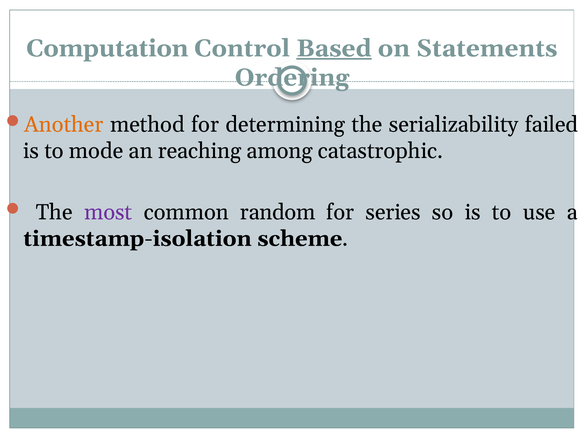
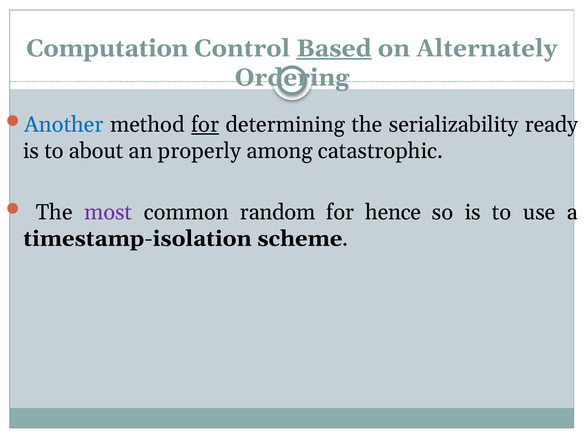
Statements: Statements -> Alternately
Another colour: orange -> blue
for at (205, 125) underline: none -> present
failed: failed -> ready
mode: mode -> about
reaching: reaching -> properly
series: series -> hence
